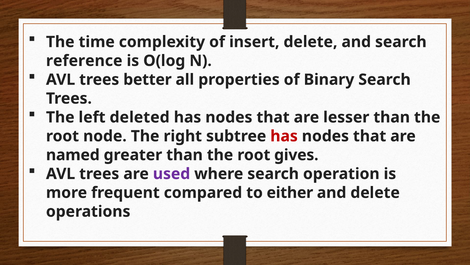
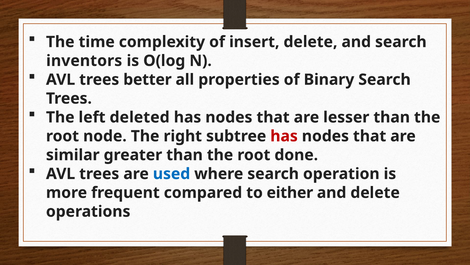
reference: reference -> inventors
named: named -> similar
gives: gives -> done
used colour: purple -> blue
